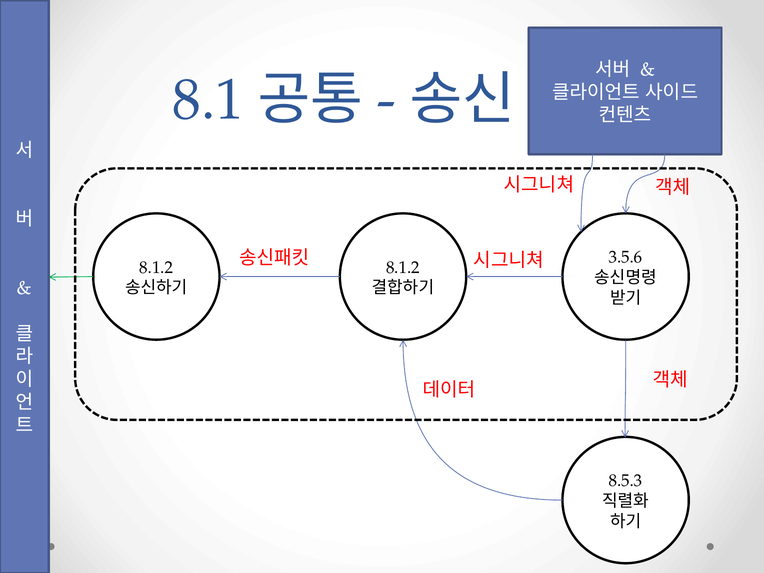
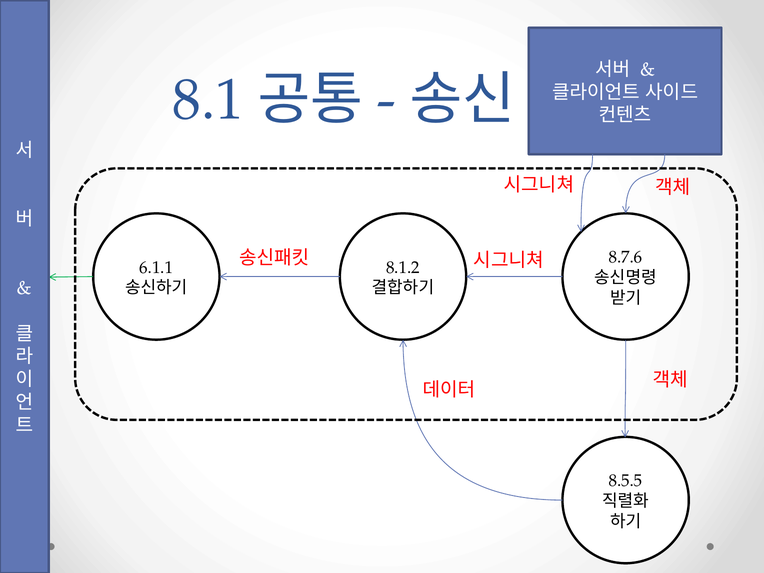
3.5.6: 3.5.6 -> 8.7.6
8.1.2 at (156, 268): 8.1.2 -> 6.1.1
8.5.3: 8.5.3 -> 8.5.5
